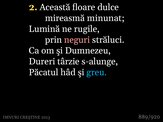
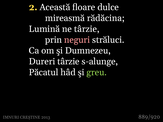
minunat: minunat -> rădăcina
ne rugile: rugile -> târzie
greu colour: light blue -> light green
